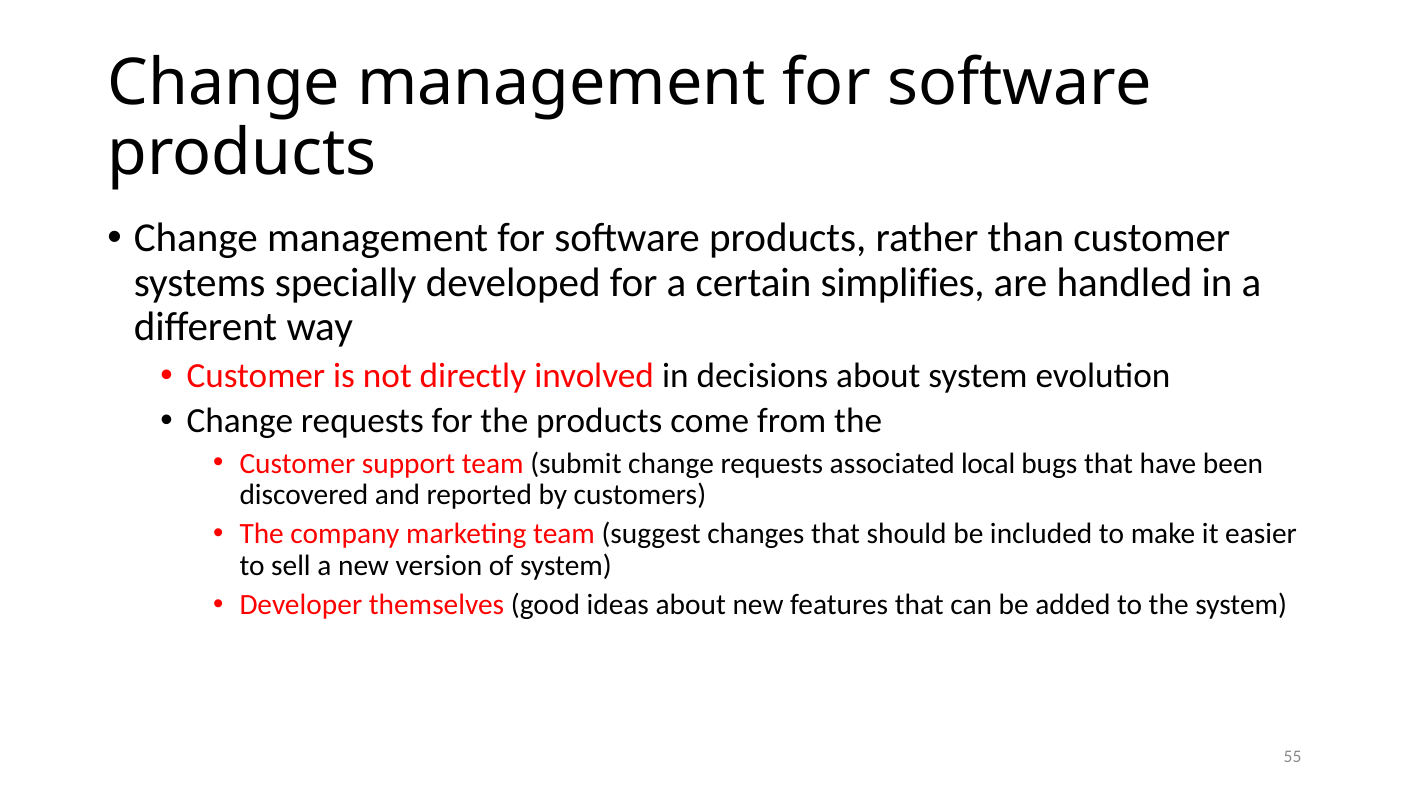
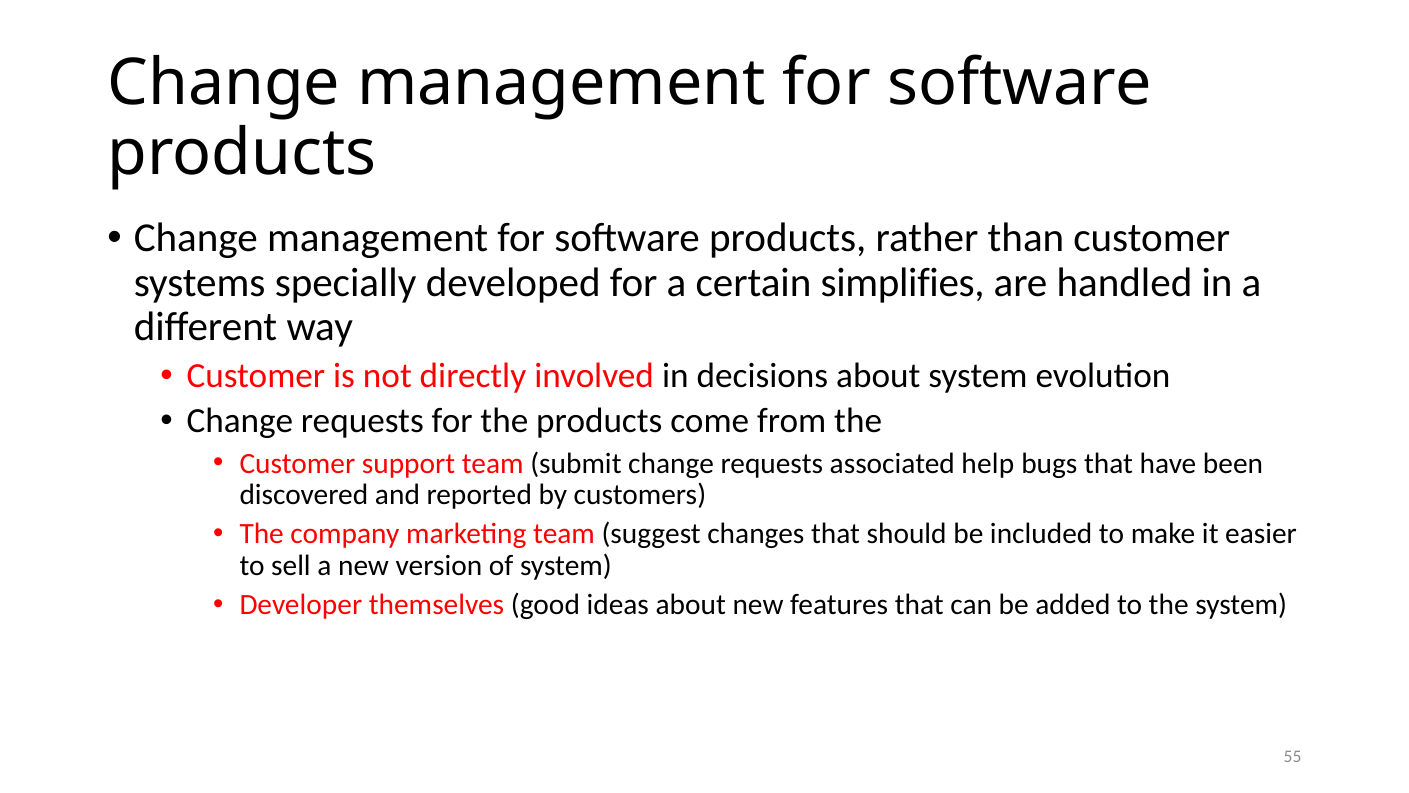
local: local -> help
